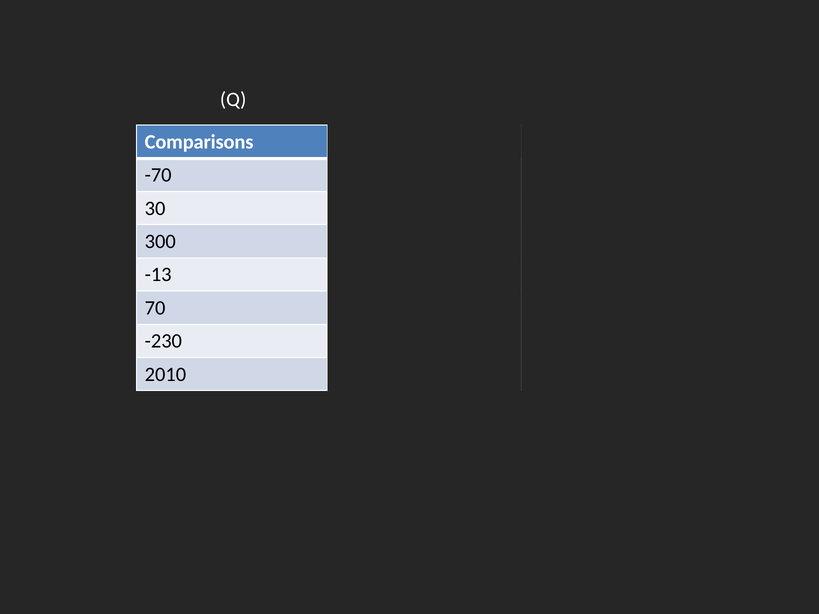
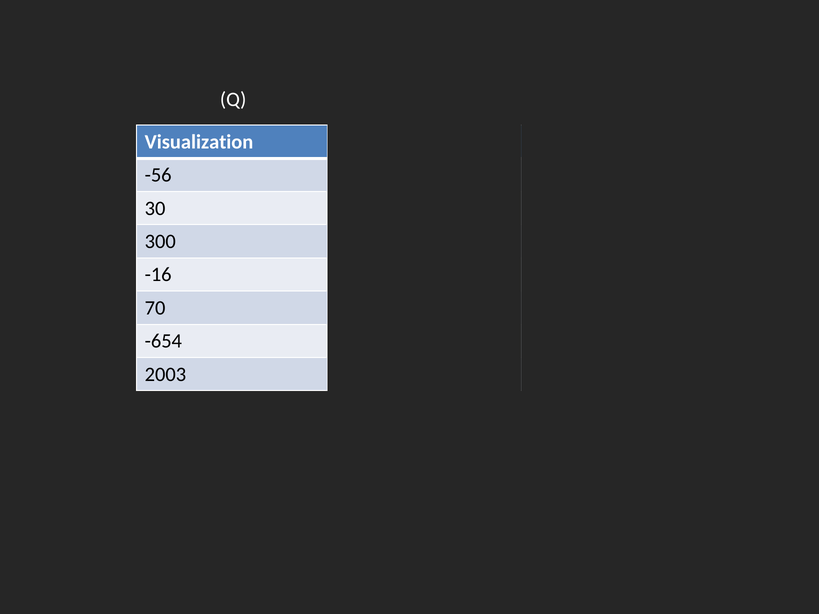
Comparisons: Comparisons -> Visualization
-70: -70 -> -56
-13: -13 -> -16
-230: -230 -> -654
2010: 2010 -> 2003
